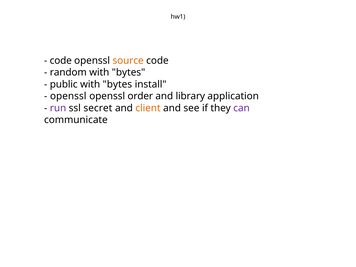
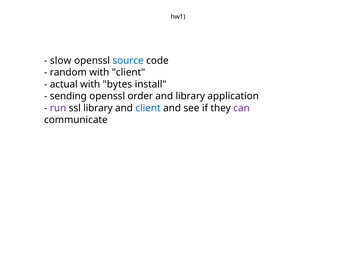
code at (61, 61): code -> slow
source colour: orange -> blue
bytes at (129, 72): bytes -> client
public: public -> actual
openssl at (68, 96): openssl -> sending
ssl secret: secret -> library
client at (148, 108) colour: orange -> blue
